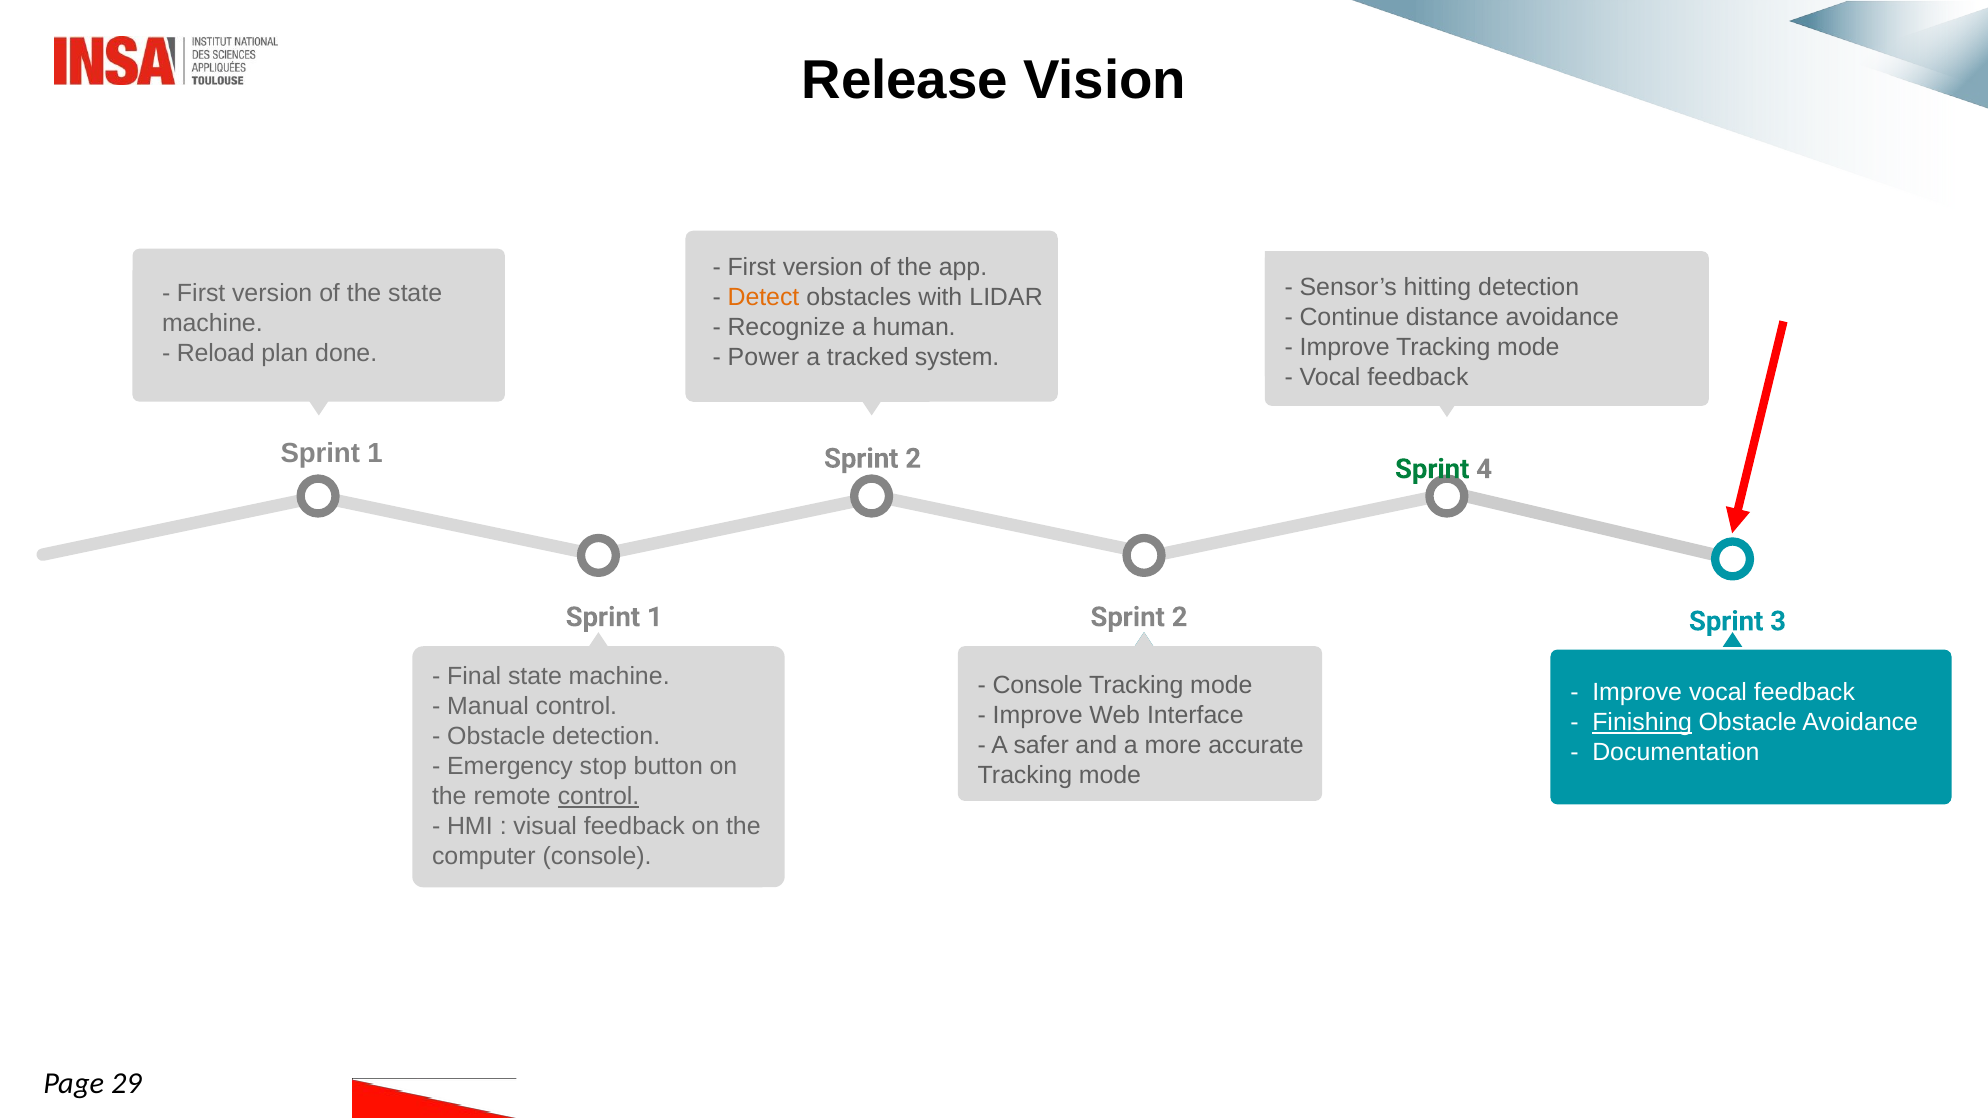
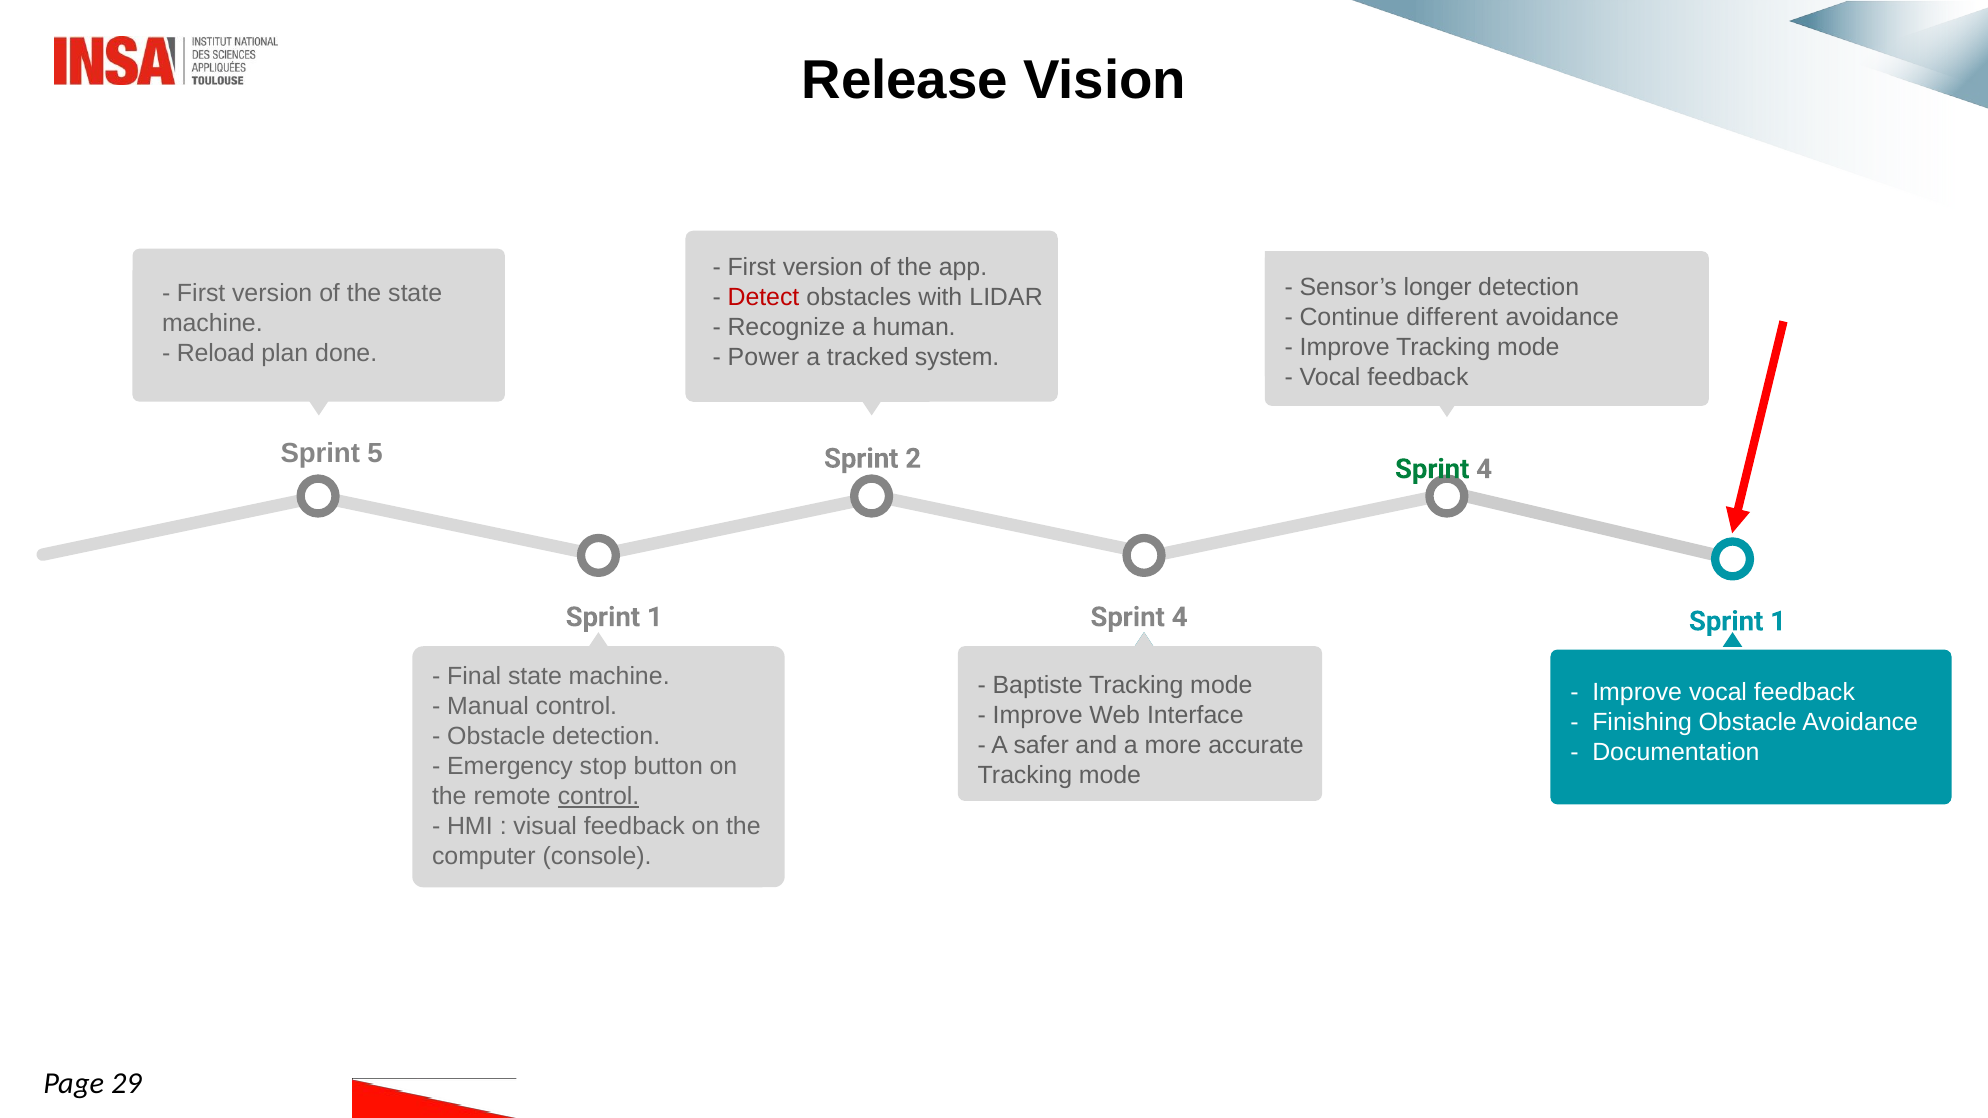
hitting: hitting -> longer
Detect colour: orange -> red
distance: distance -> different
1 at (375, 454): 1 -> 5
2 at (1180, 617): 2 -> 4
3 at (1778, 621): 3 -> 1
Console at (1038, 686): Console -> Baptiste
Finishing underline: present -> none
